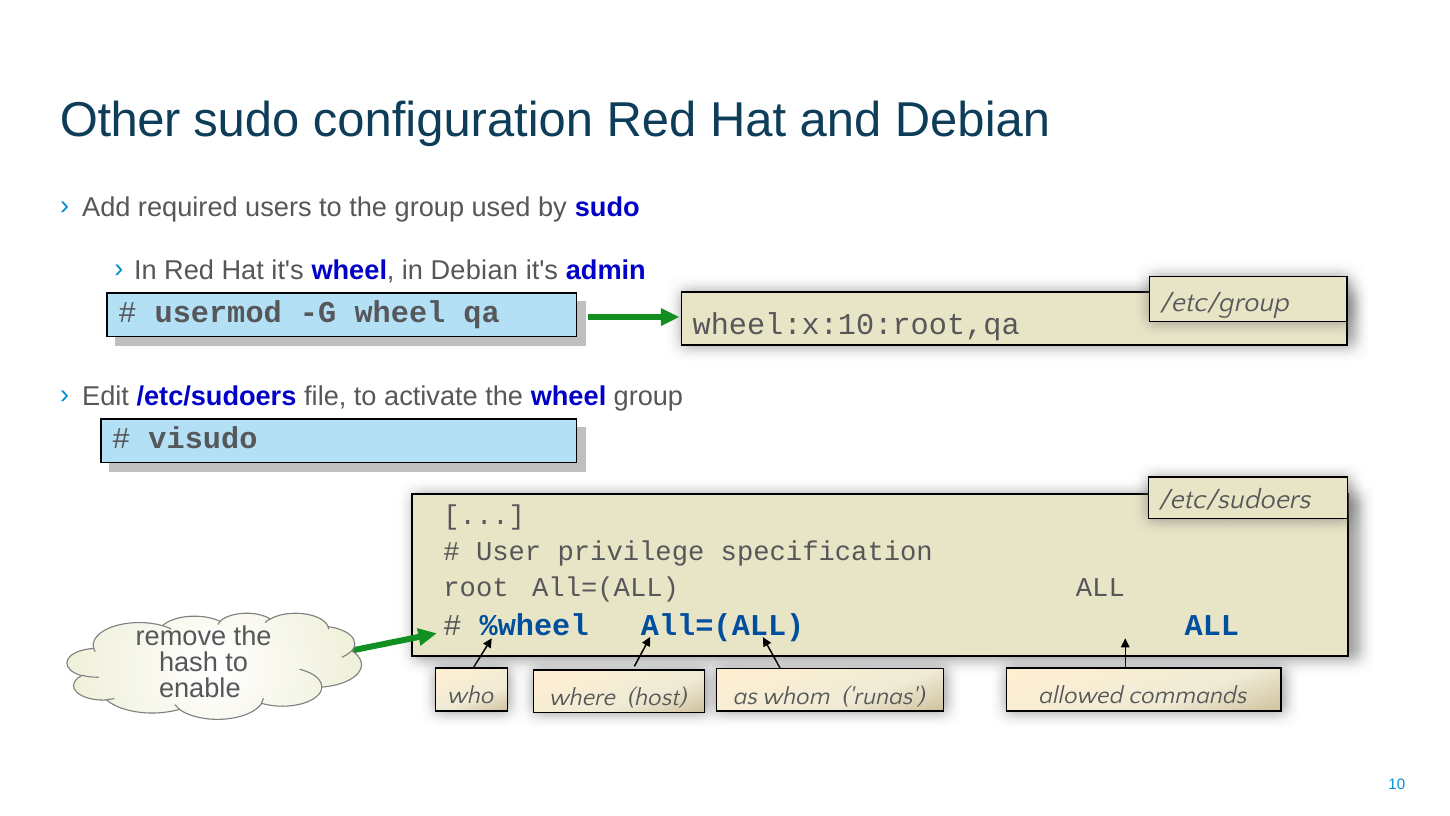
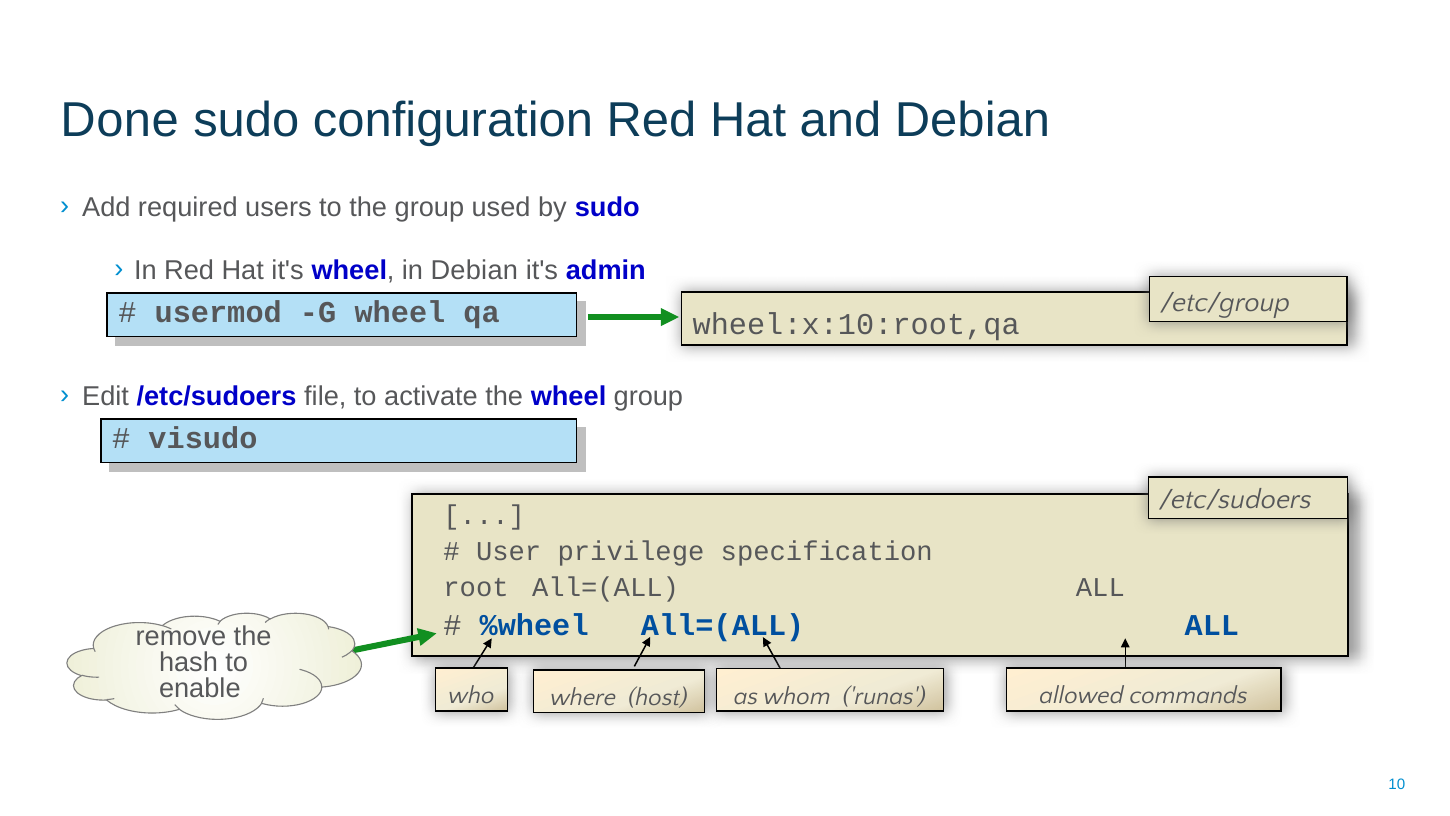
Other: Other -> Done
